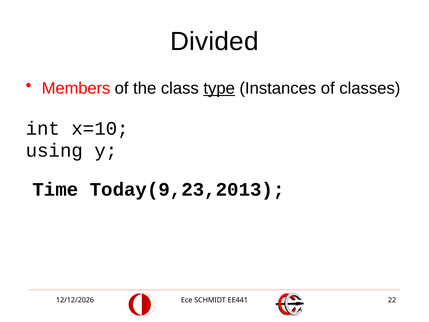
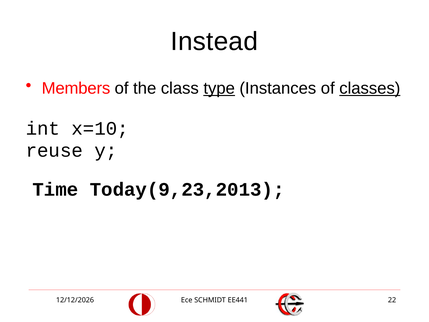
Divided: Divided -> Instead
classes underline: none -> present
using: using -> reuse
